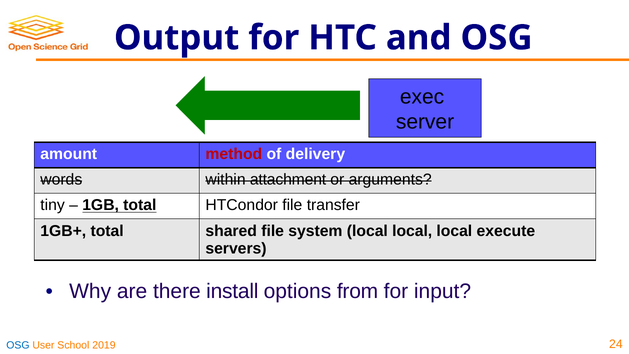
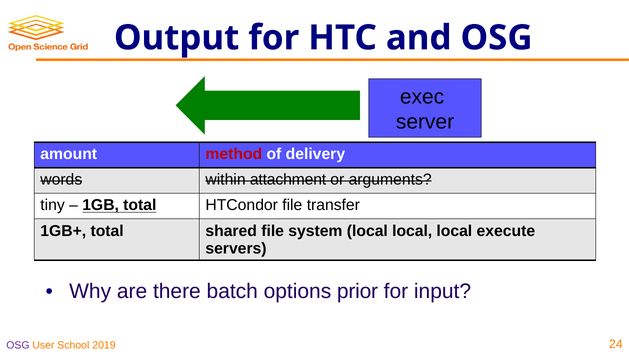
install: install -> batch
from: from -> prior
OSG at (18, 345) colour: blue -> purple
